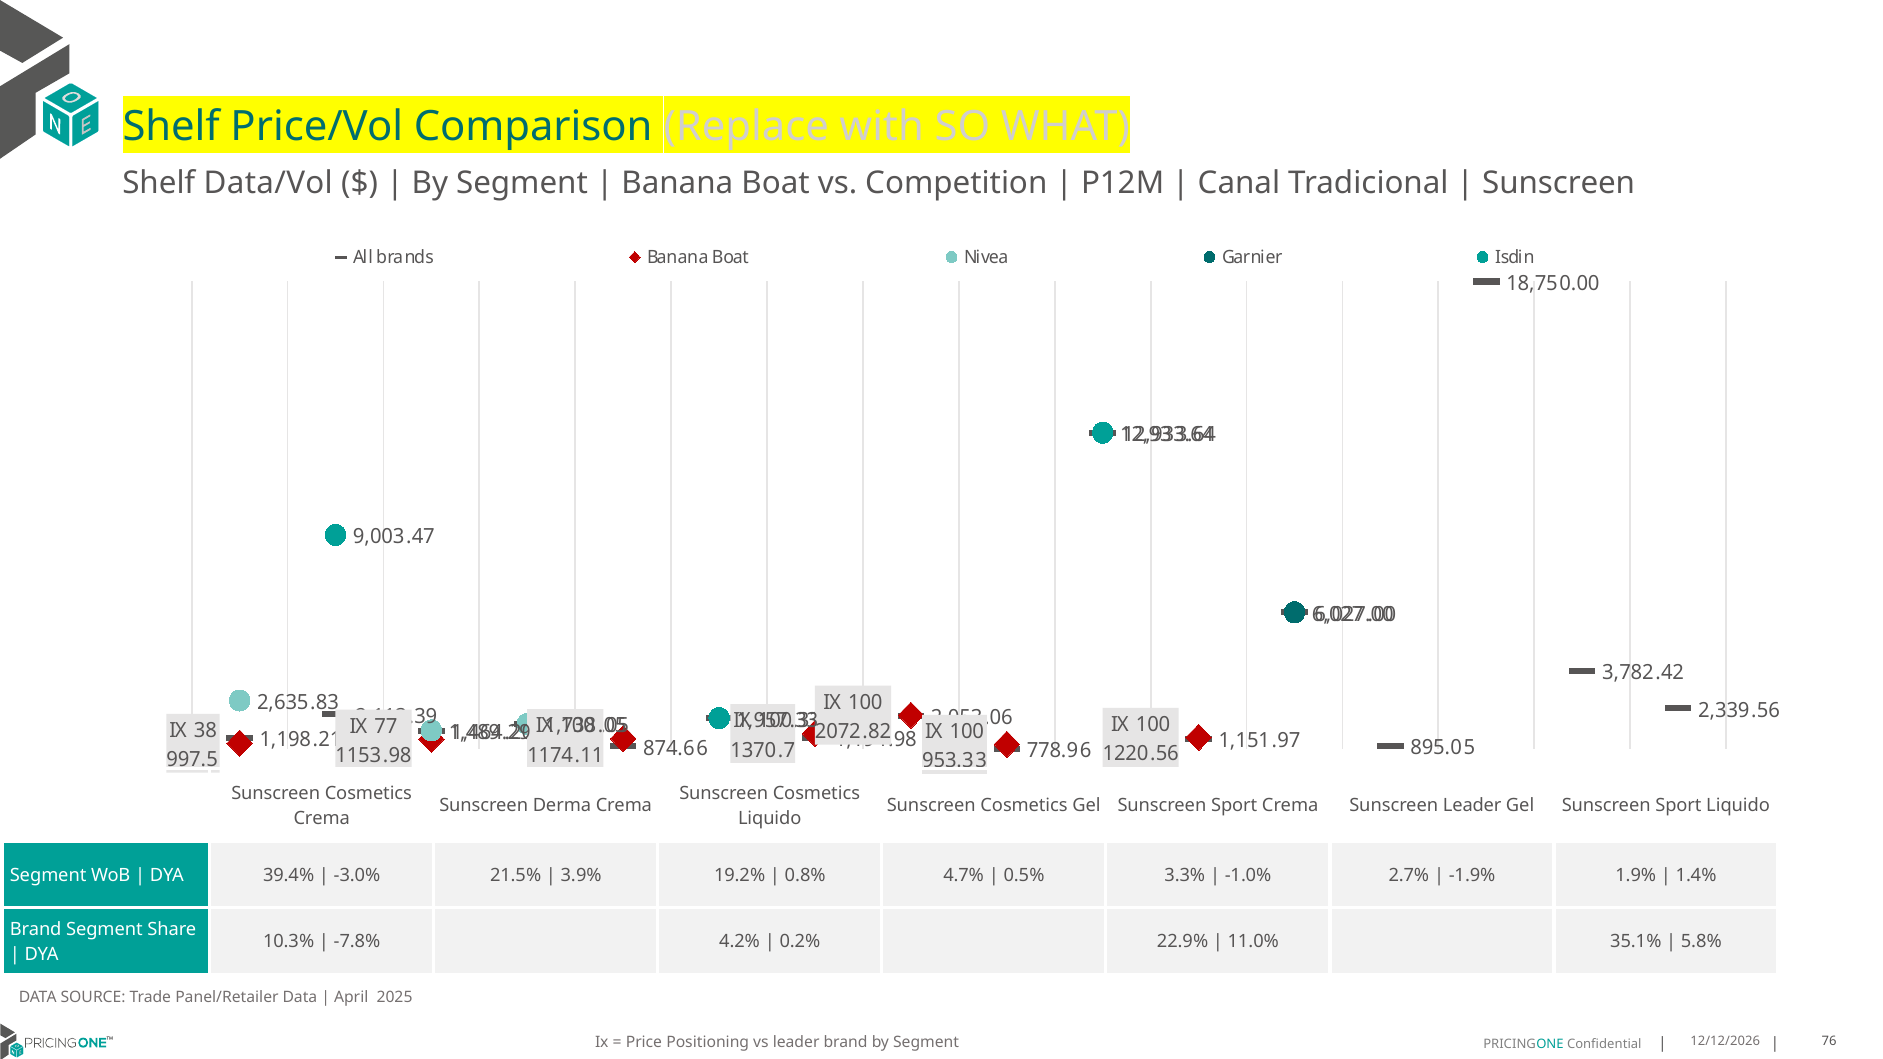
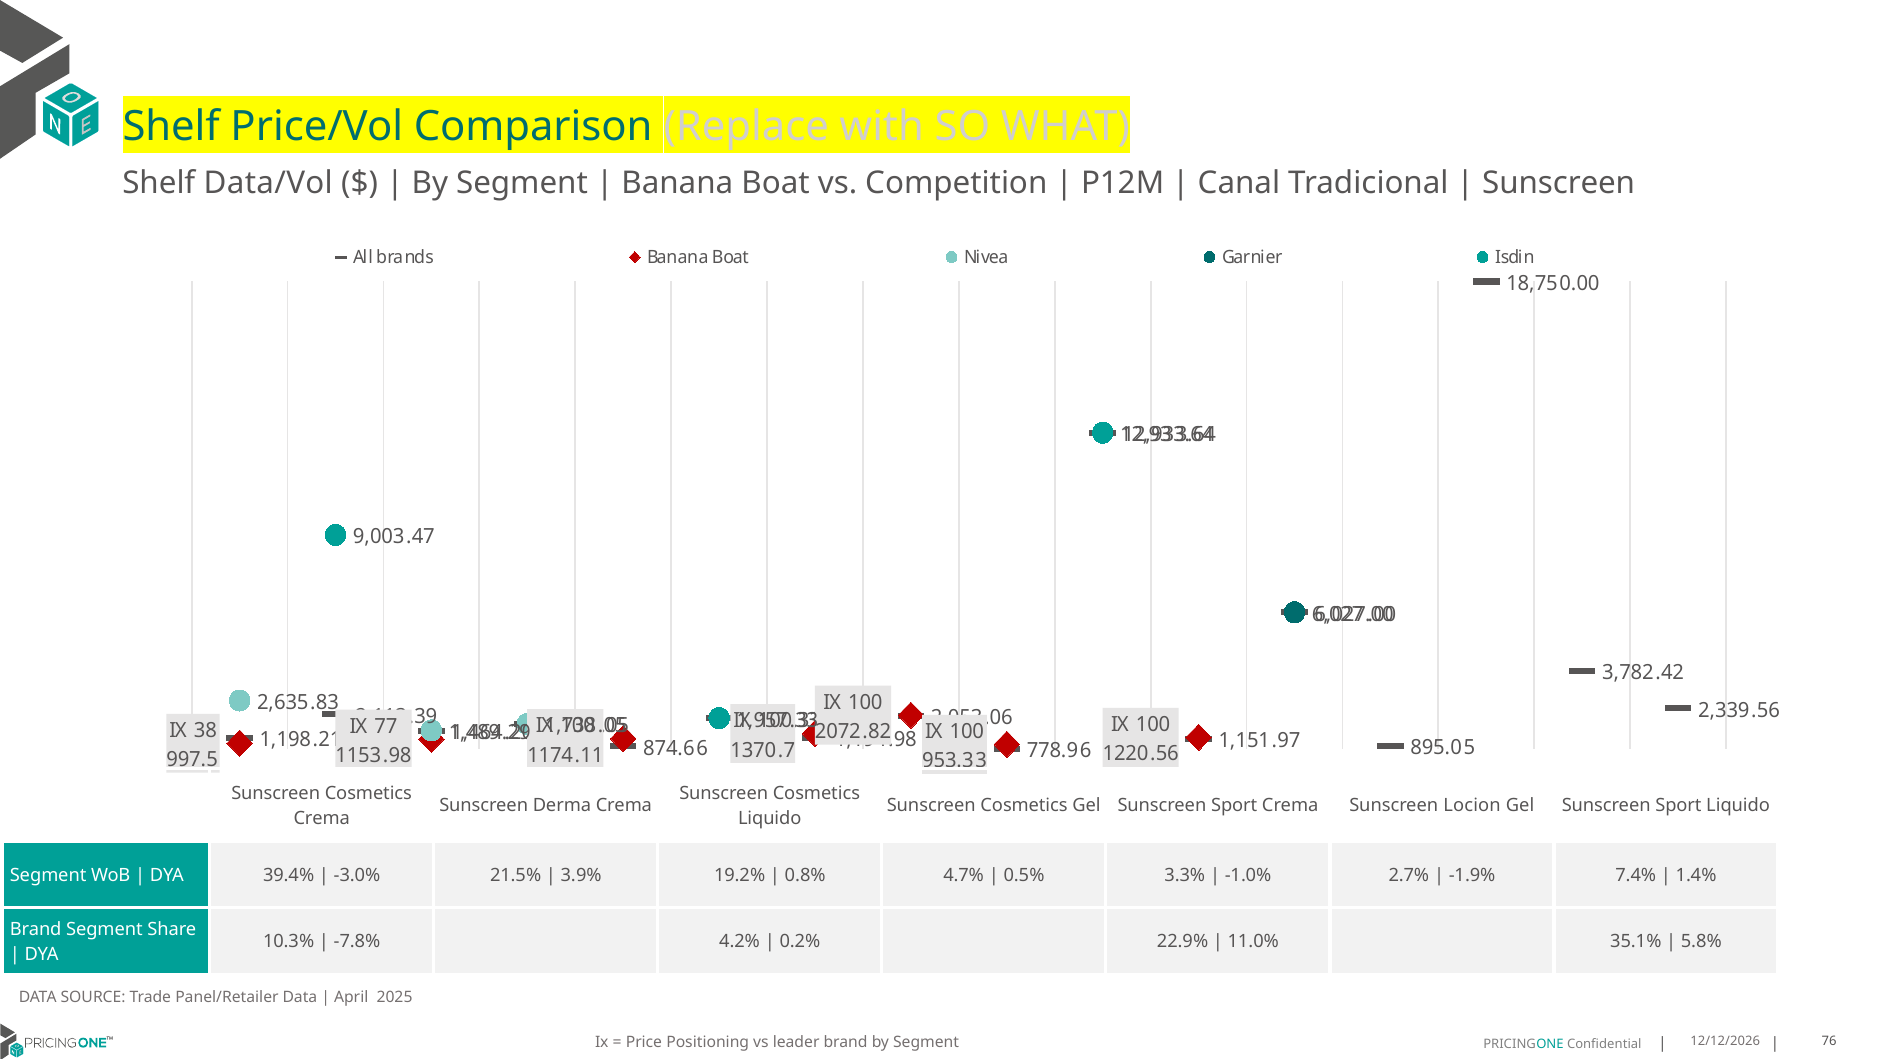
Sunscreen Leader: Leader -> Locion
1.9%: 1.9% -> 7.4%
